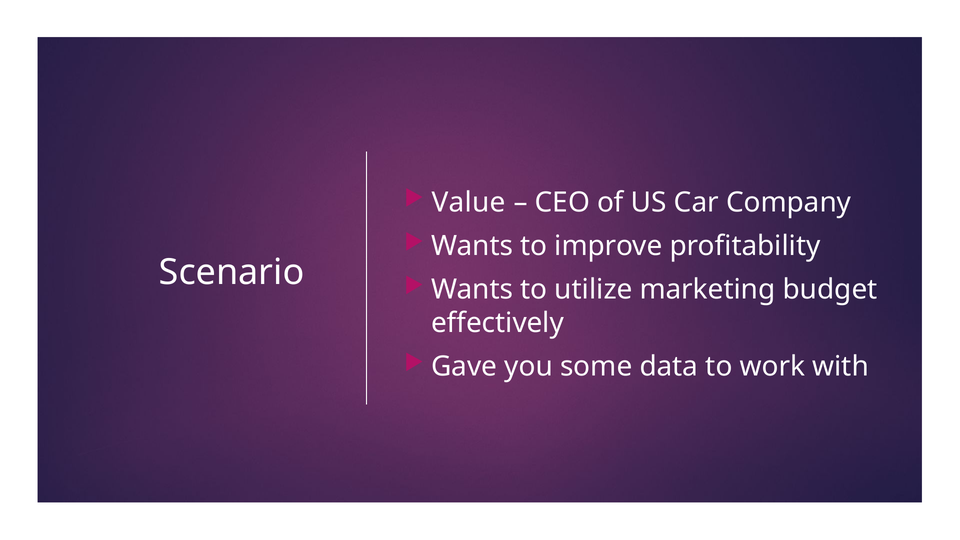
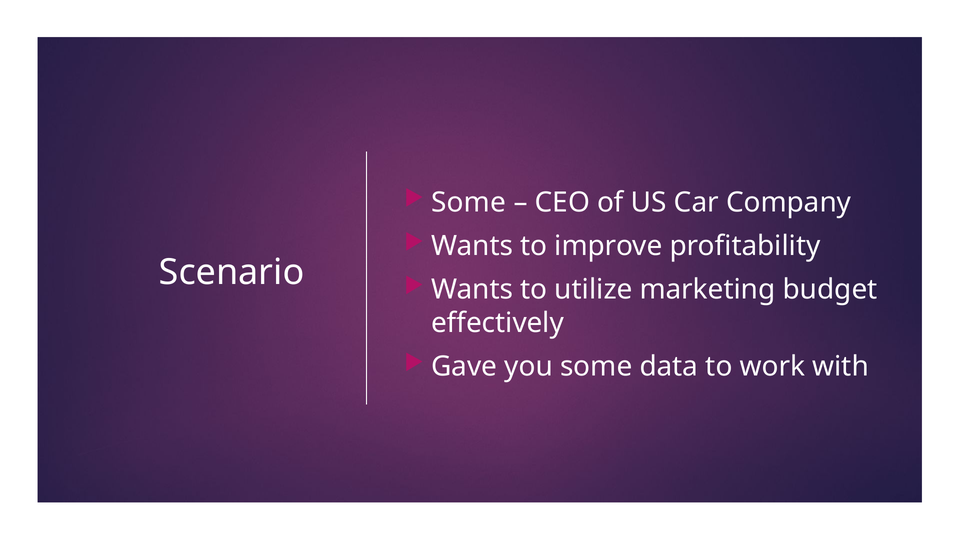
Value at (469, 203): Value -> Some
